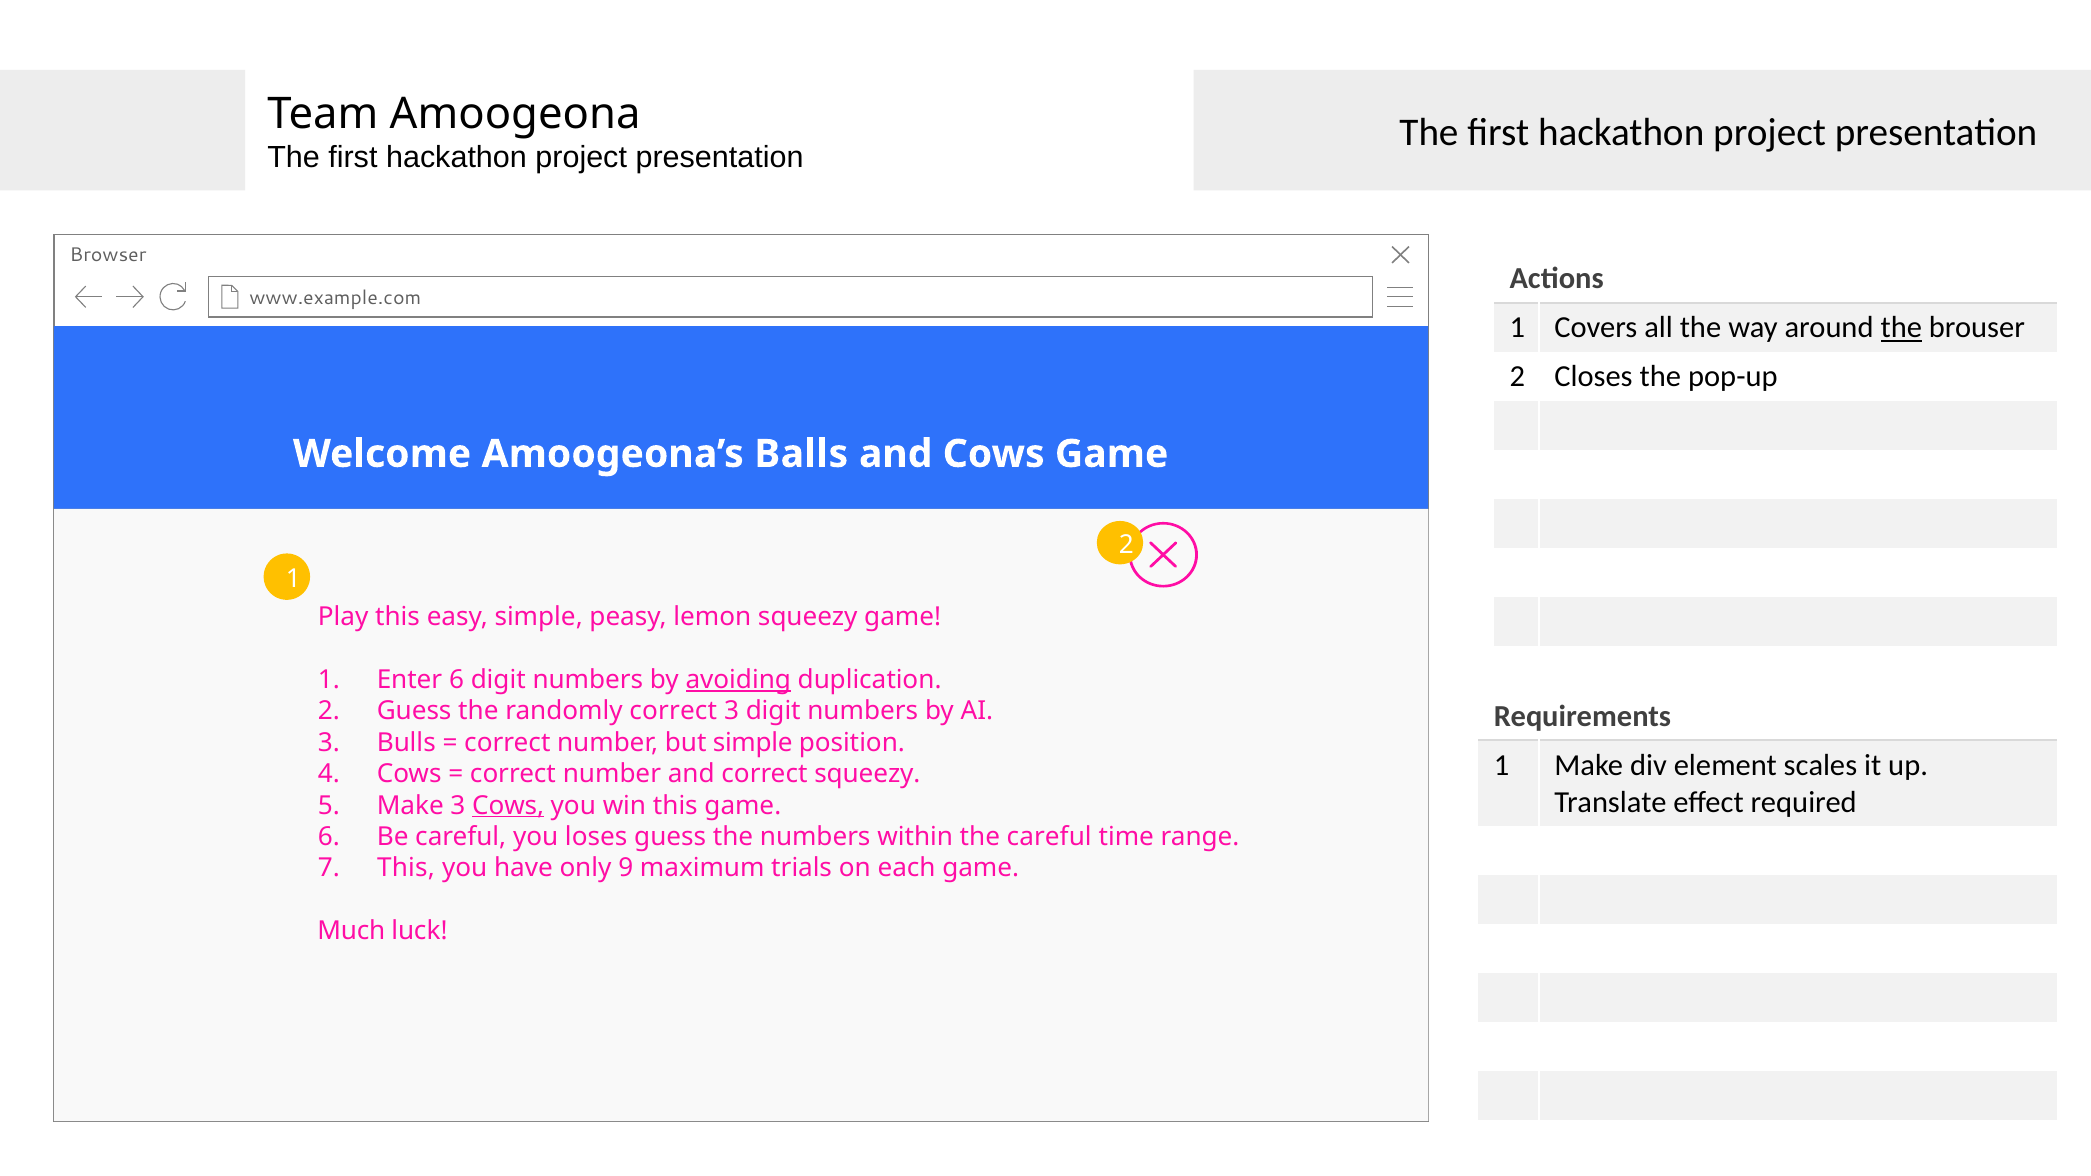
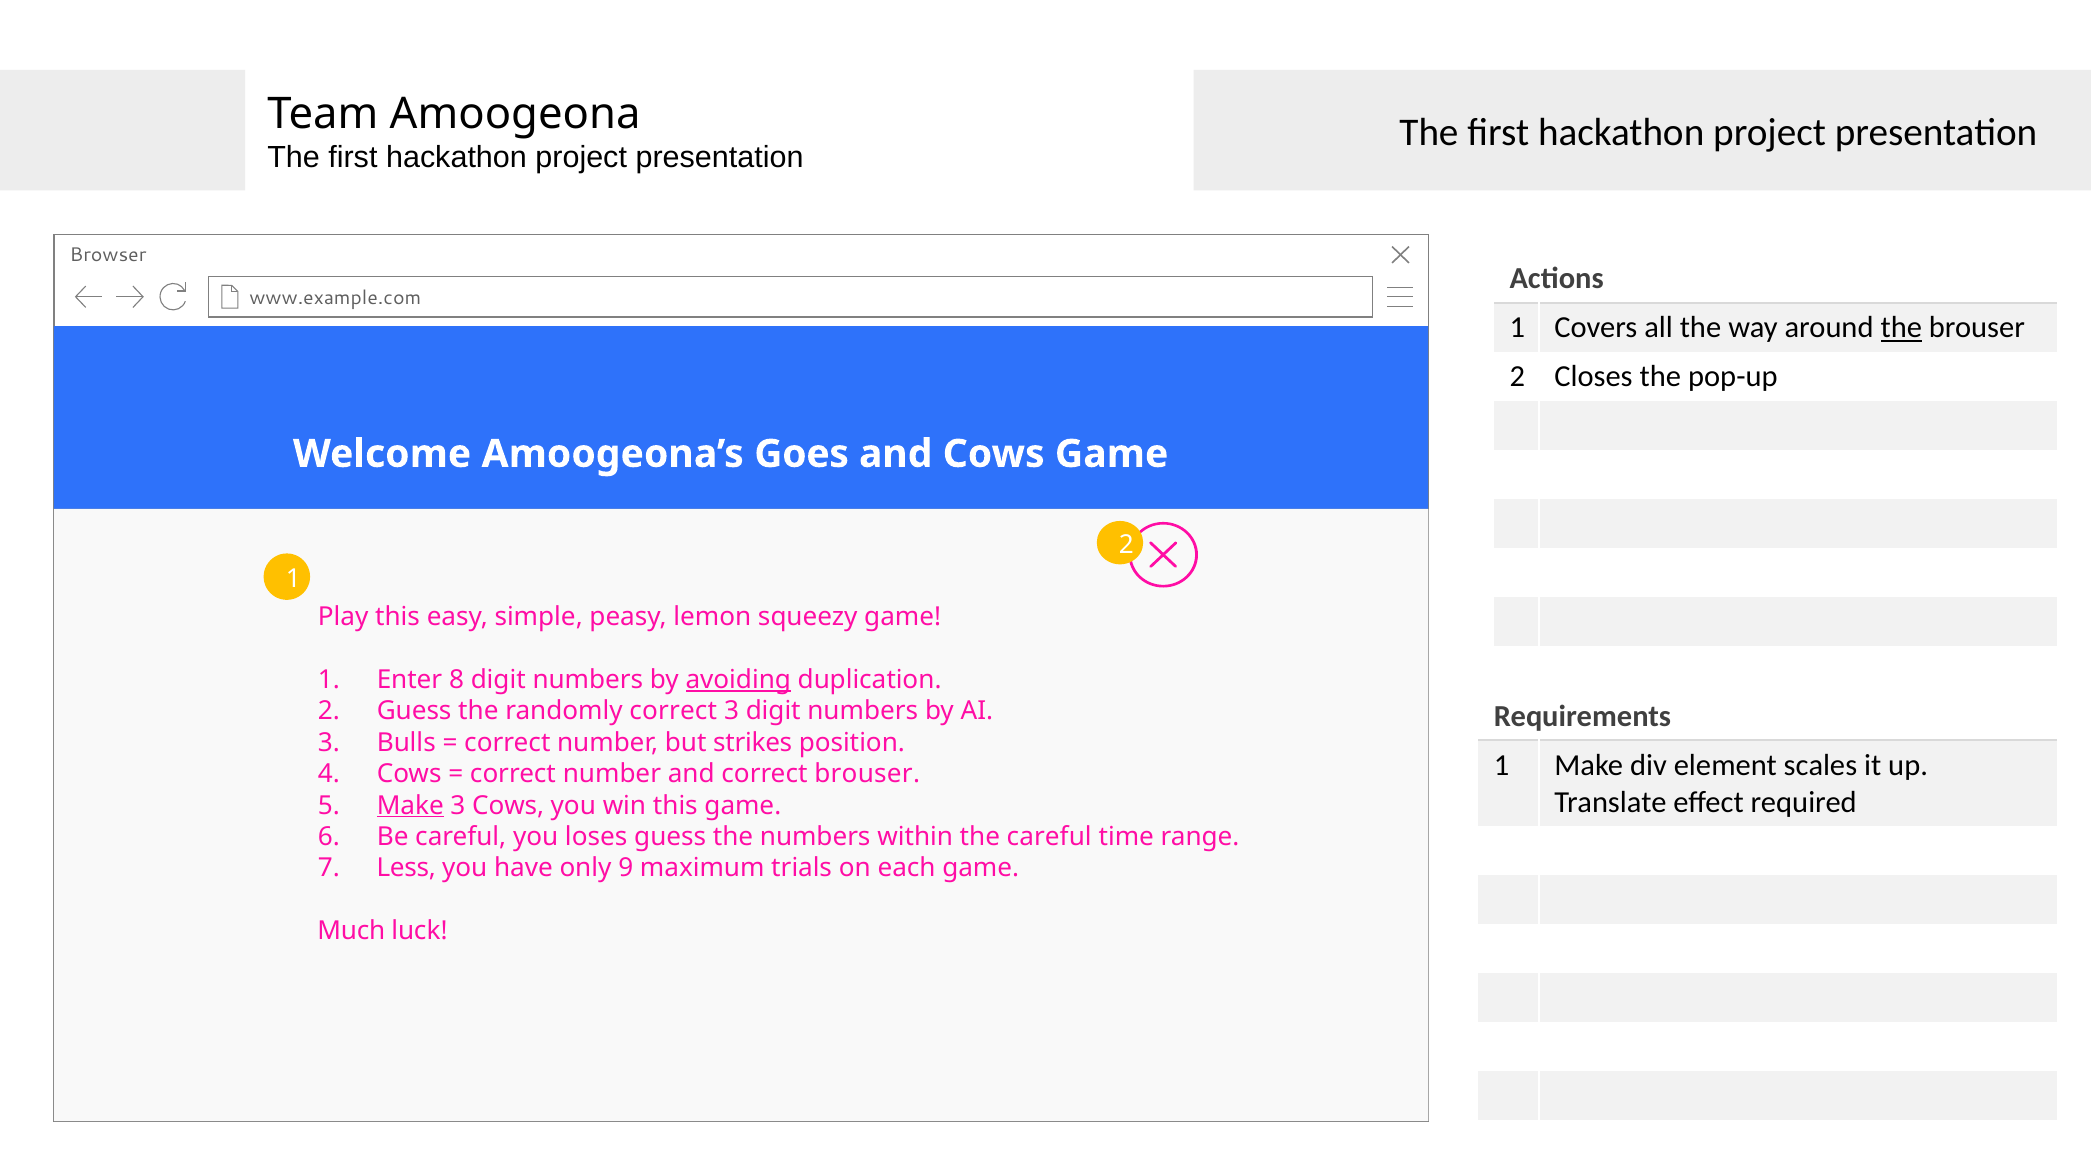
Balls: Balls -> Goes
Enter 6: 6 -> 8
but simple: simple -> strikes
correct squeezy: squeezy -> brouser
Make at (410, 806) underline: none -> present
Cows at (508, 806) underline: present -> none
This at (406, 868): This -> Less
